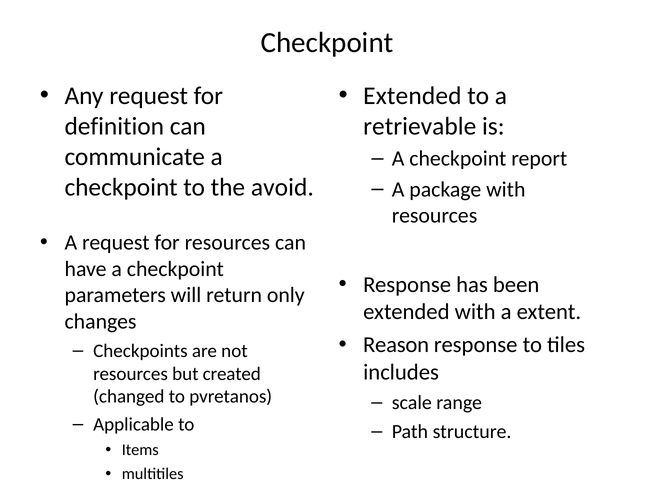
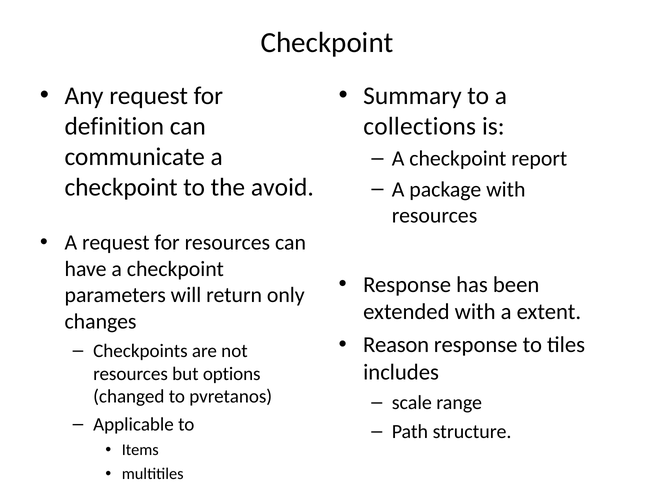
Extended at (412, 96): Extended -> Summary
retrievable: retrievable -> collections
created: created -> options
